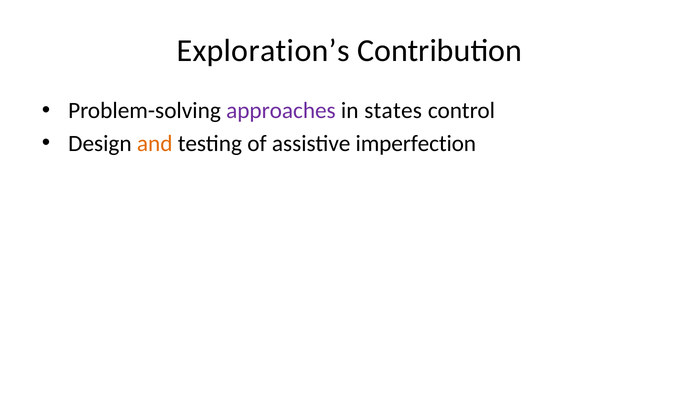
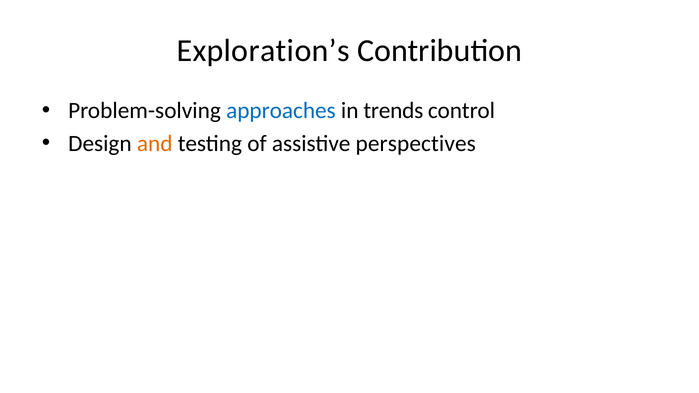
approaches colour: purple -> blue
states: states -> trends
imperfection: imperfection -> perspectives
